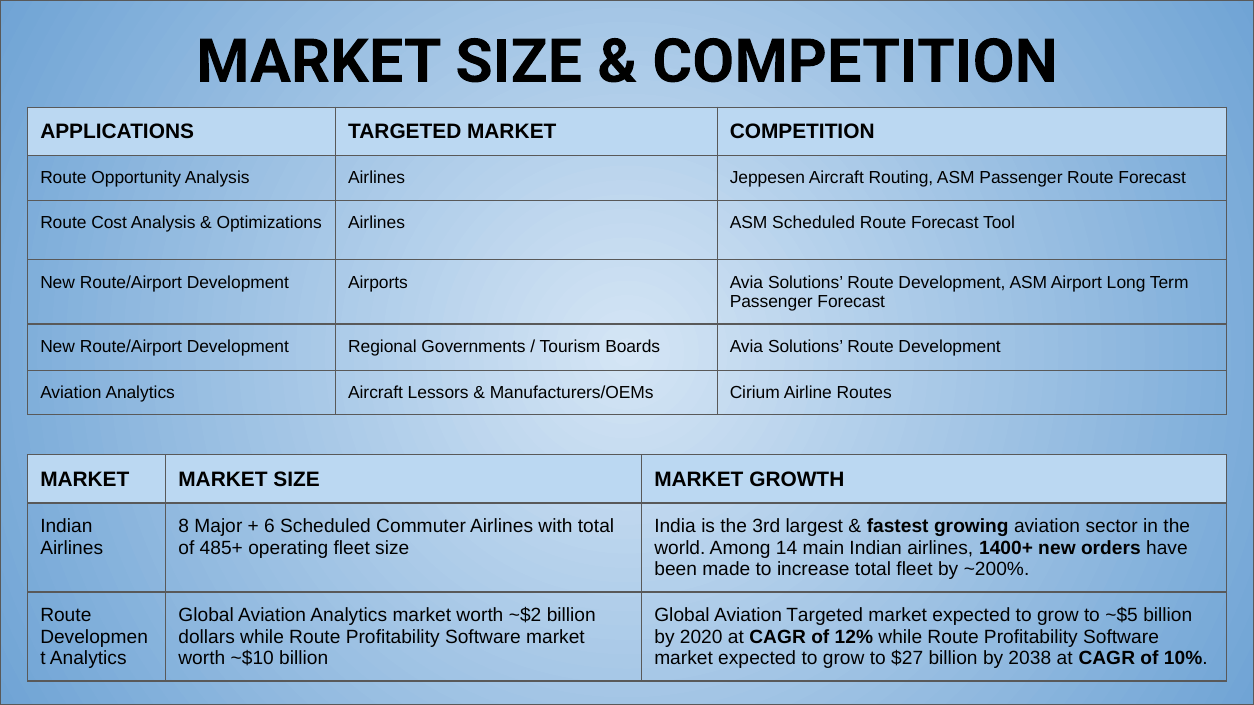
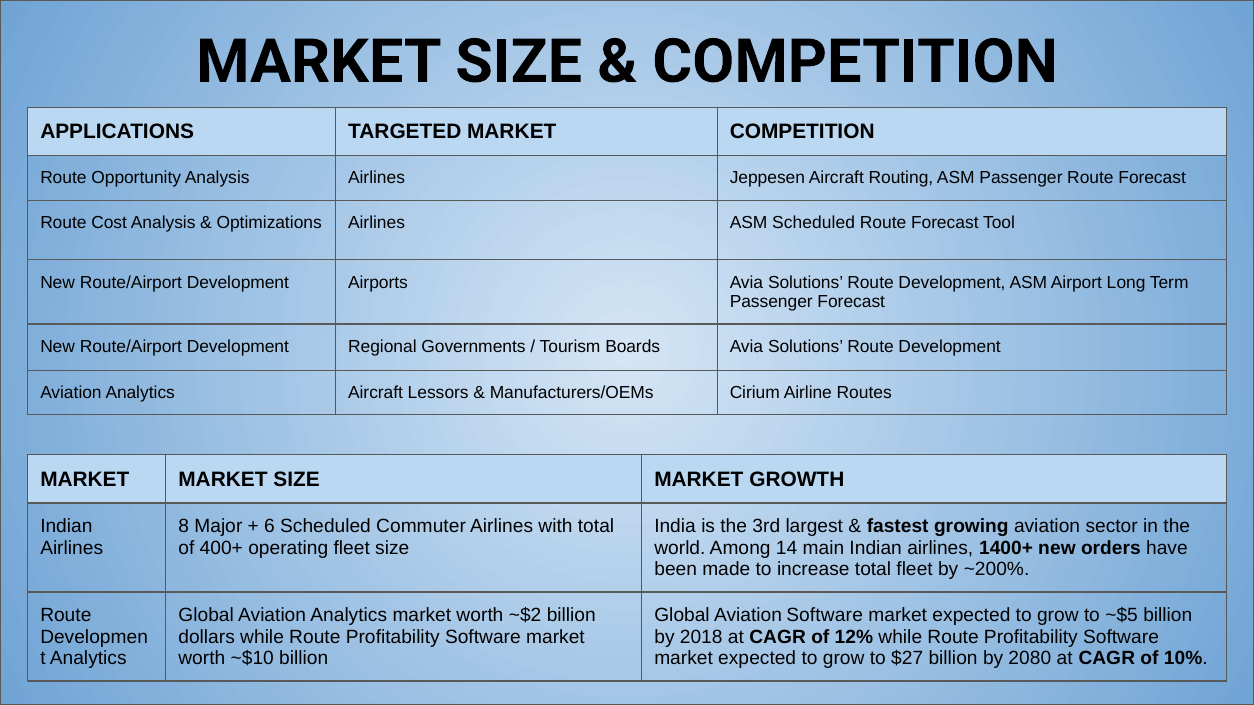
485+: 485+ -> 400+
Aviation Targeted: Targeted -> Software
2020: 2020 -> 2018
2038: 2038 -> 2080
